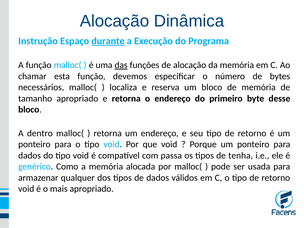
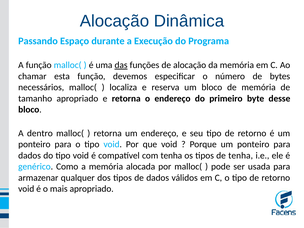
Instrução: Instrução -> Passando
durante underline: present -> none
com passa: passa -> tenha
